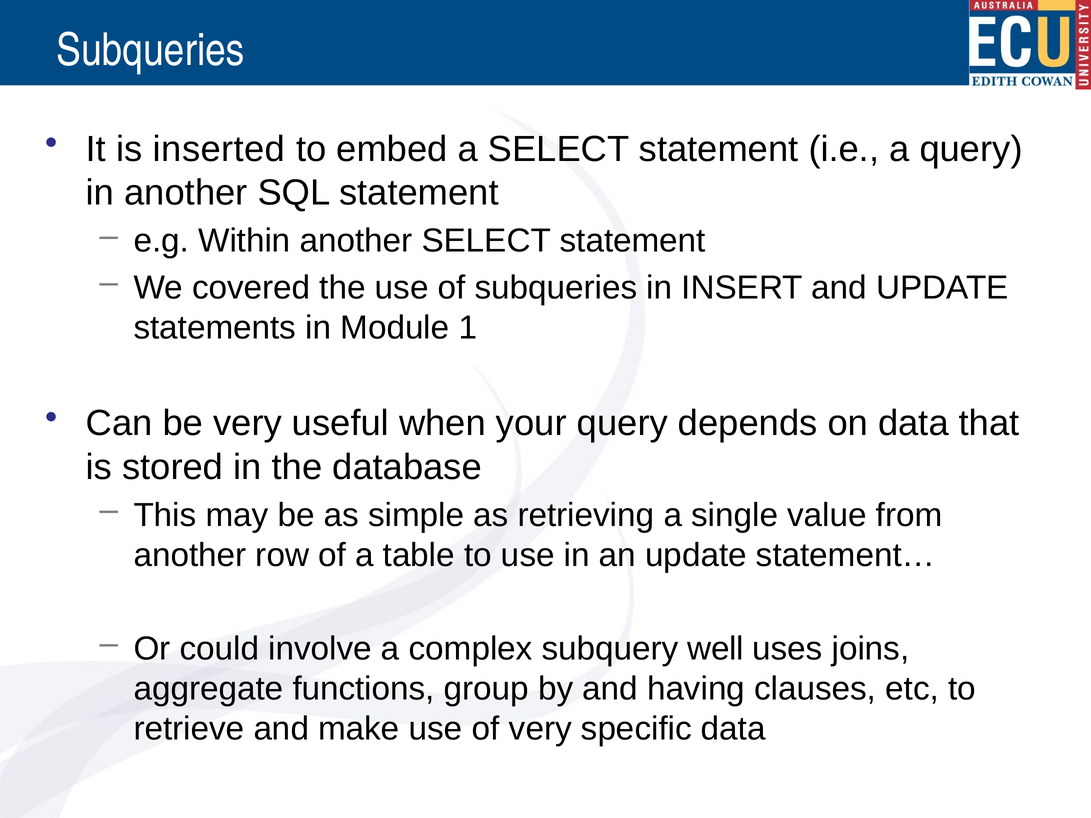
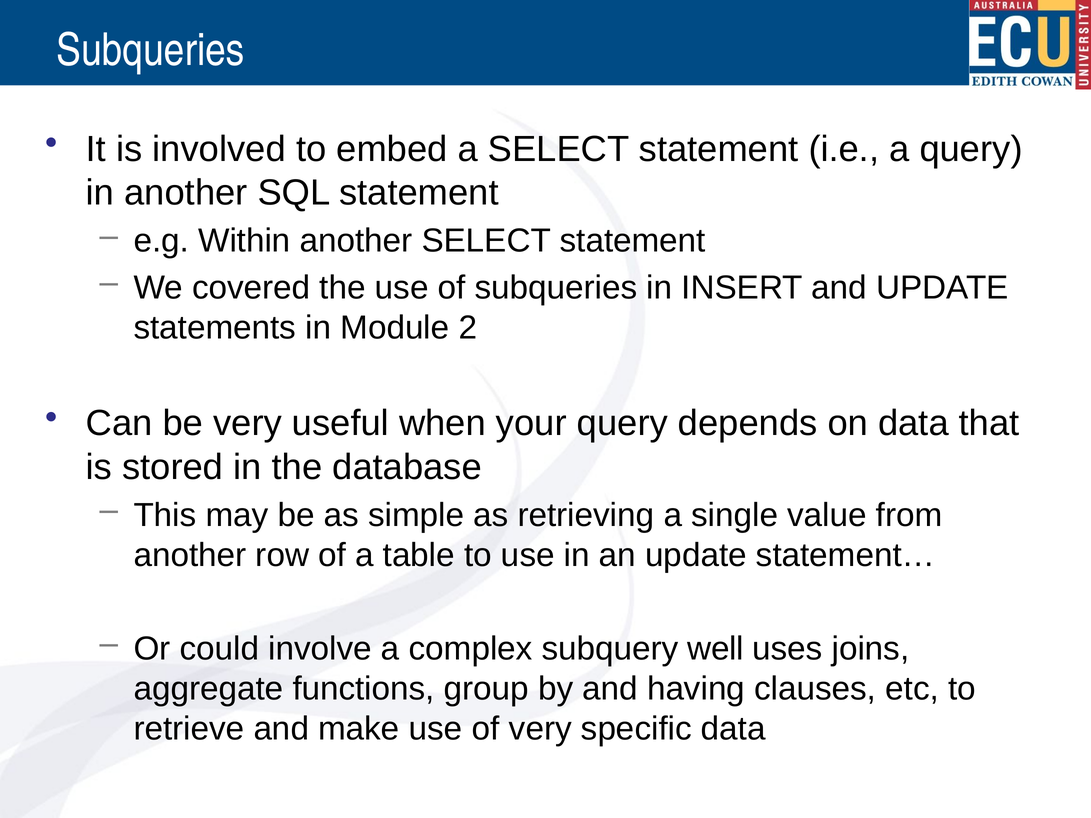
inserted: inserted -> involved
1: 1 -> 2
